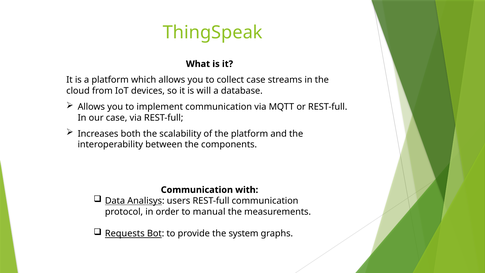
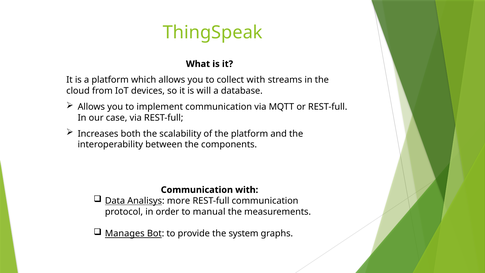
collect case: case -> with
users: users -> more
Requests: Requests -> Manages
